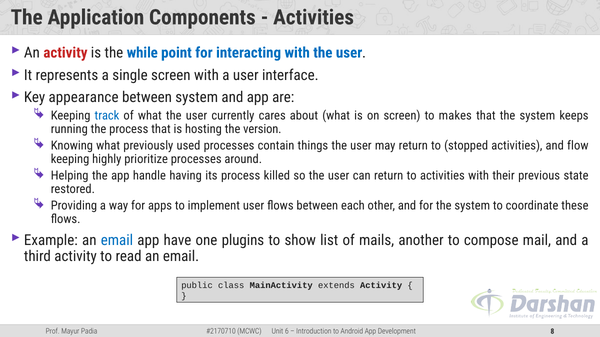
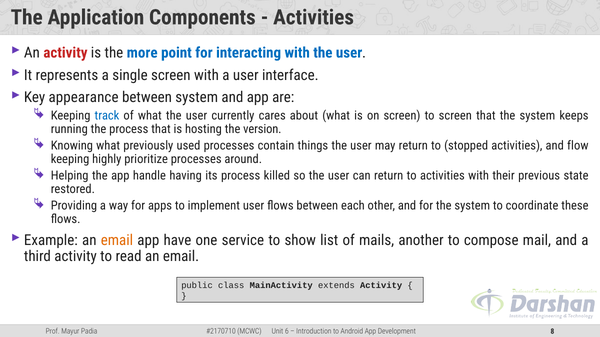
while: while -> more
to makes: makes -> screen
email at (117, 241) colour: blue -> orange
plugins: plugins -> service
